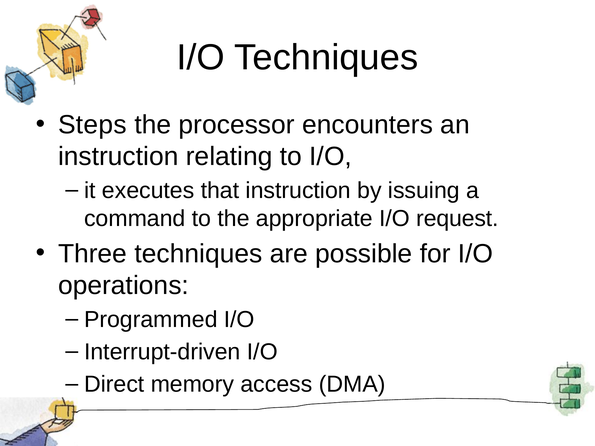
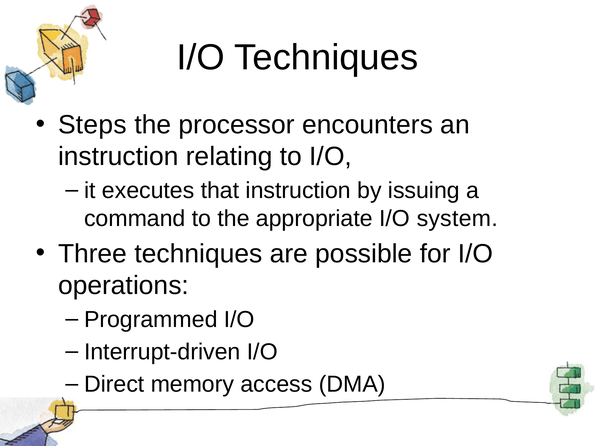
request: request -> system
